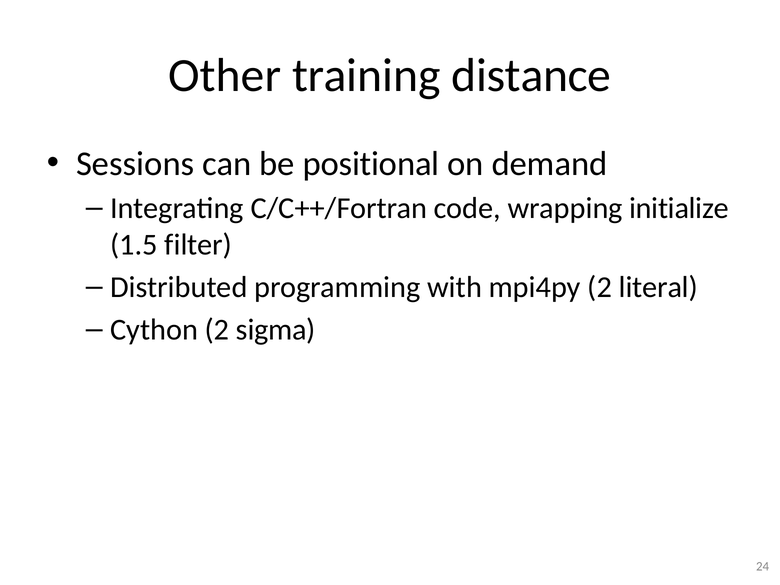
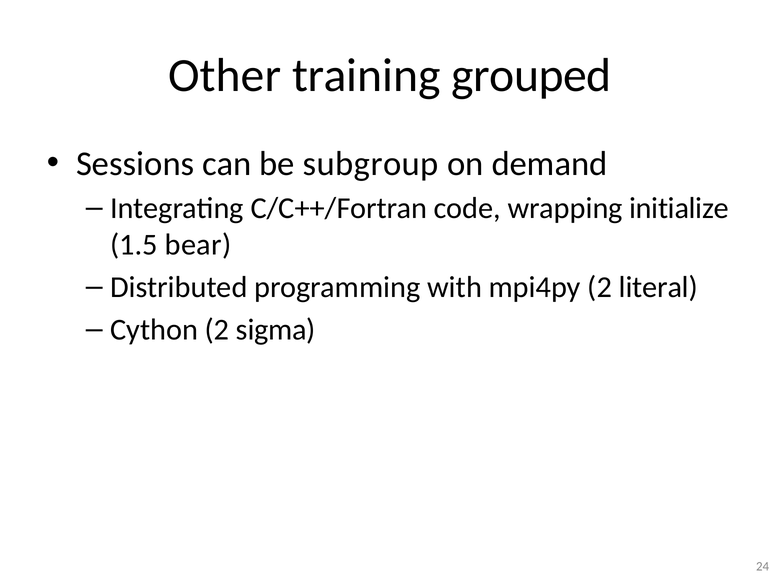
distance: distance -> grouped
positional: positional -> subgroup
filter: filter -> bear
